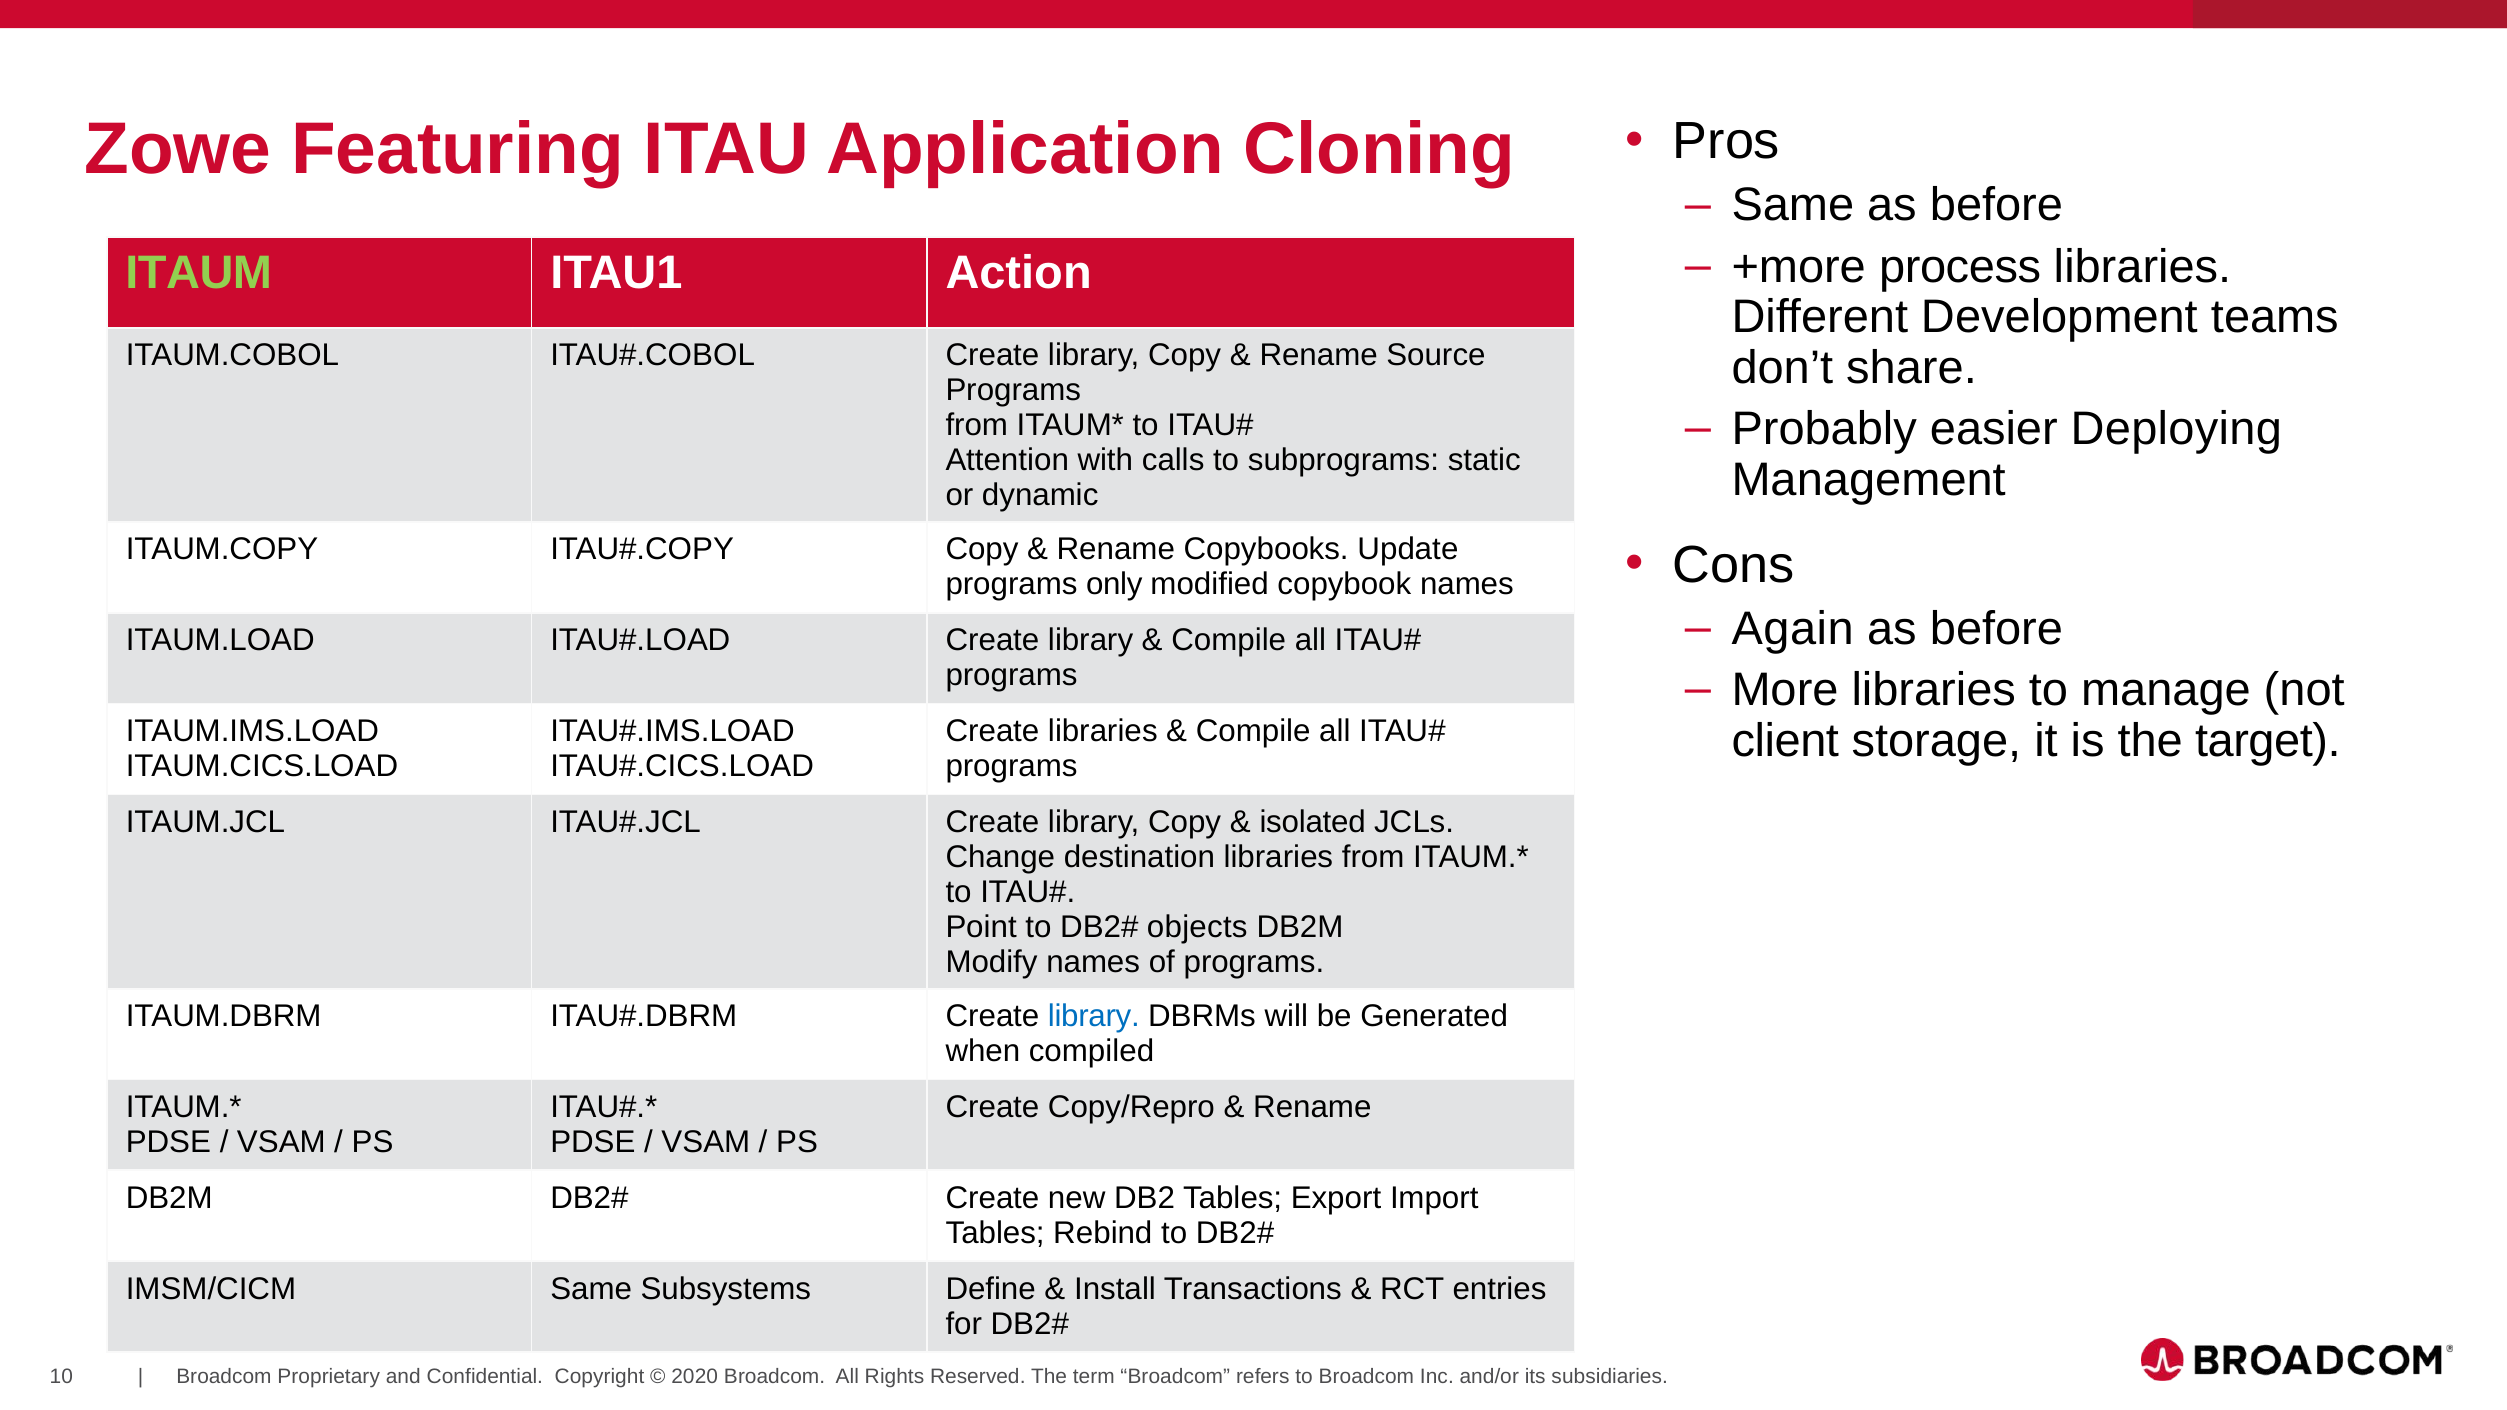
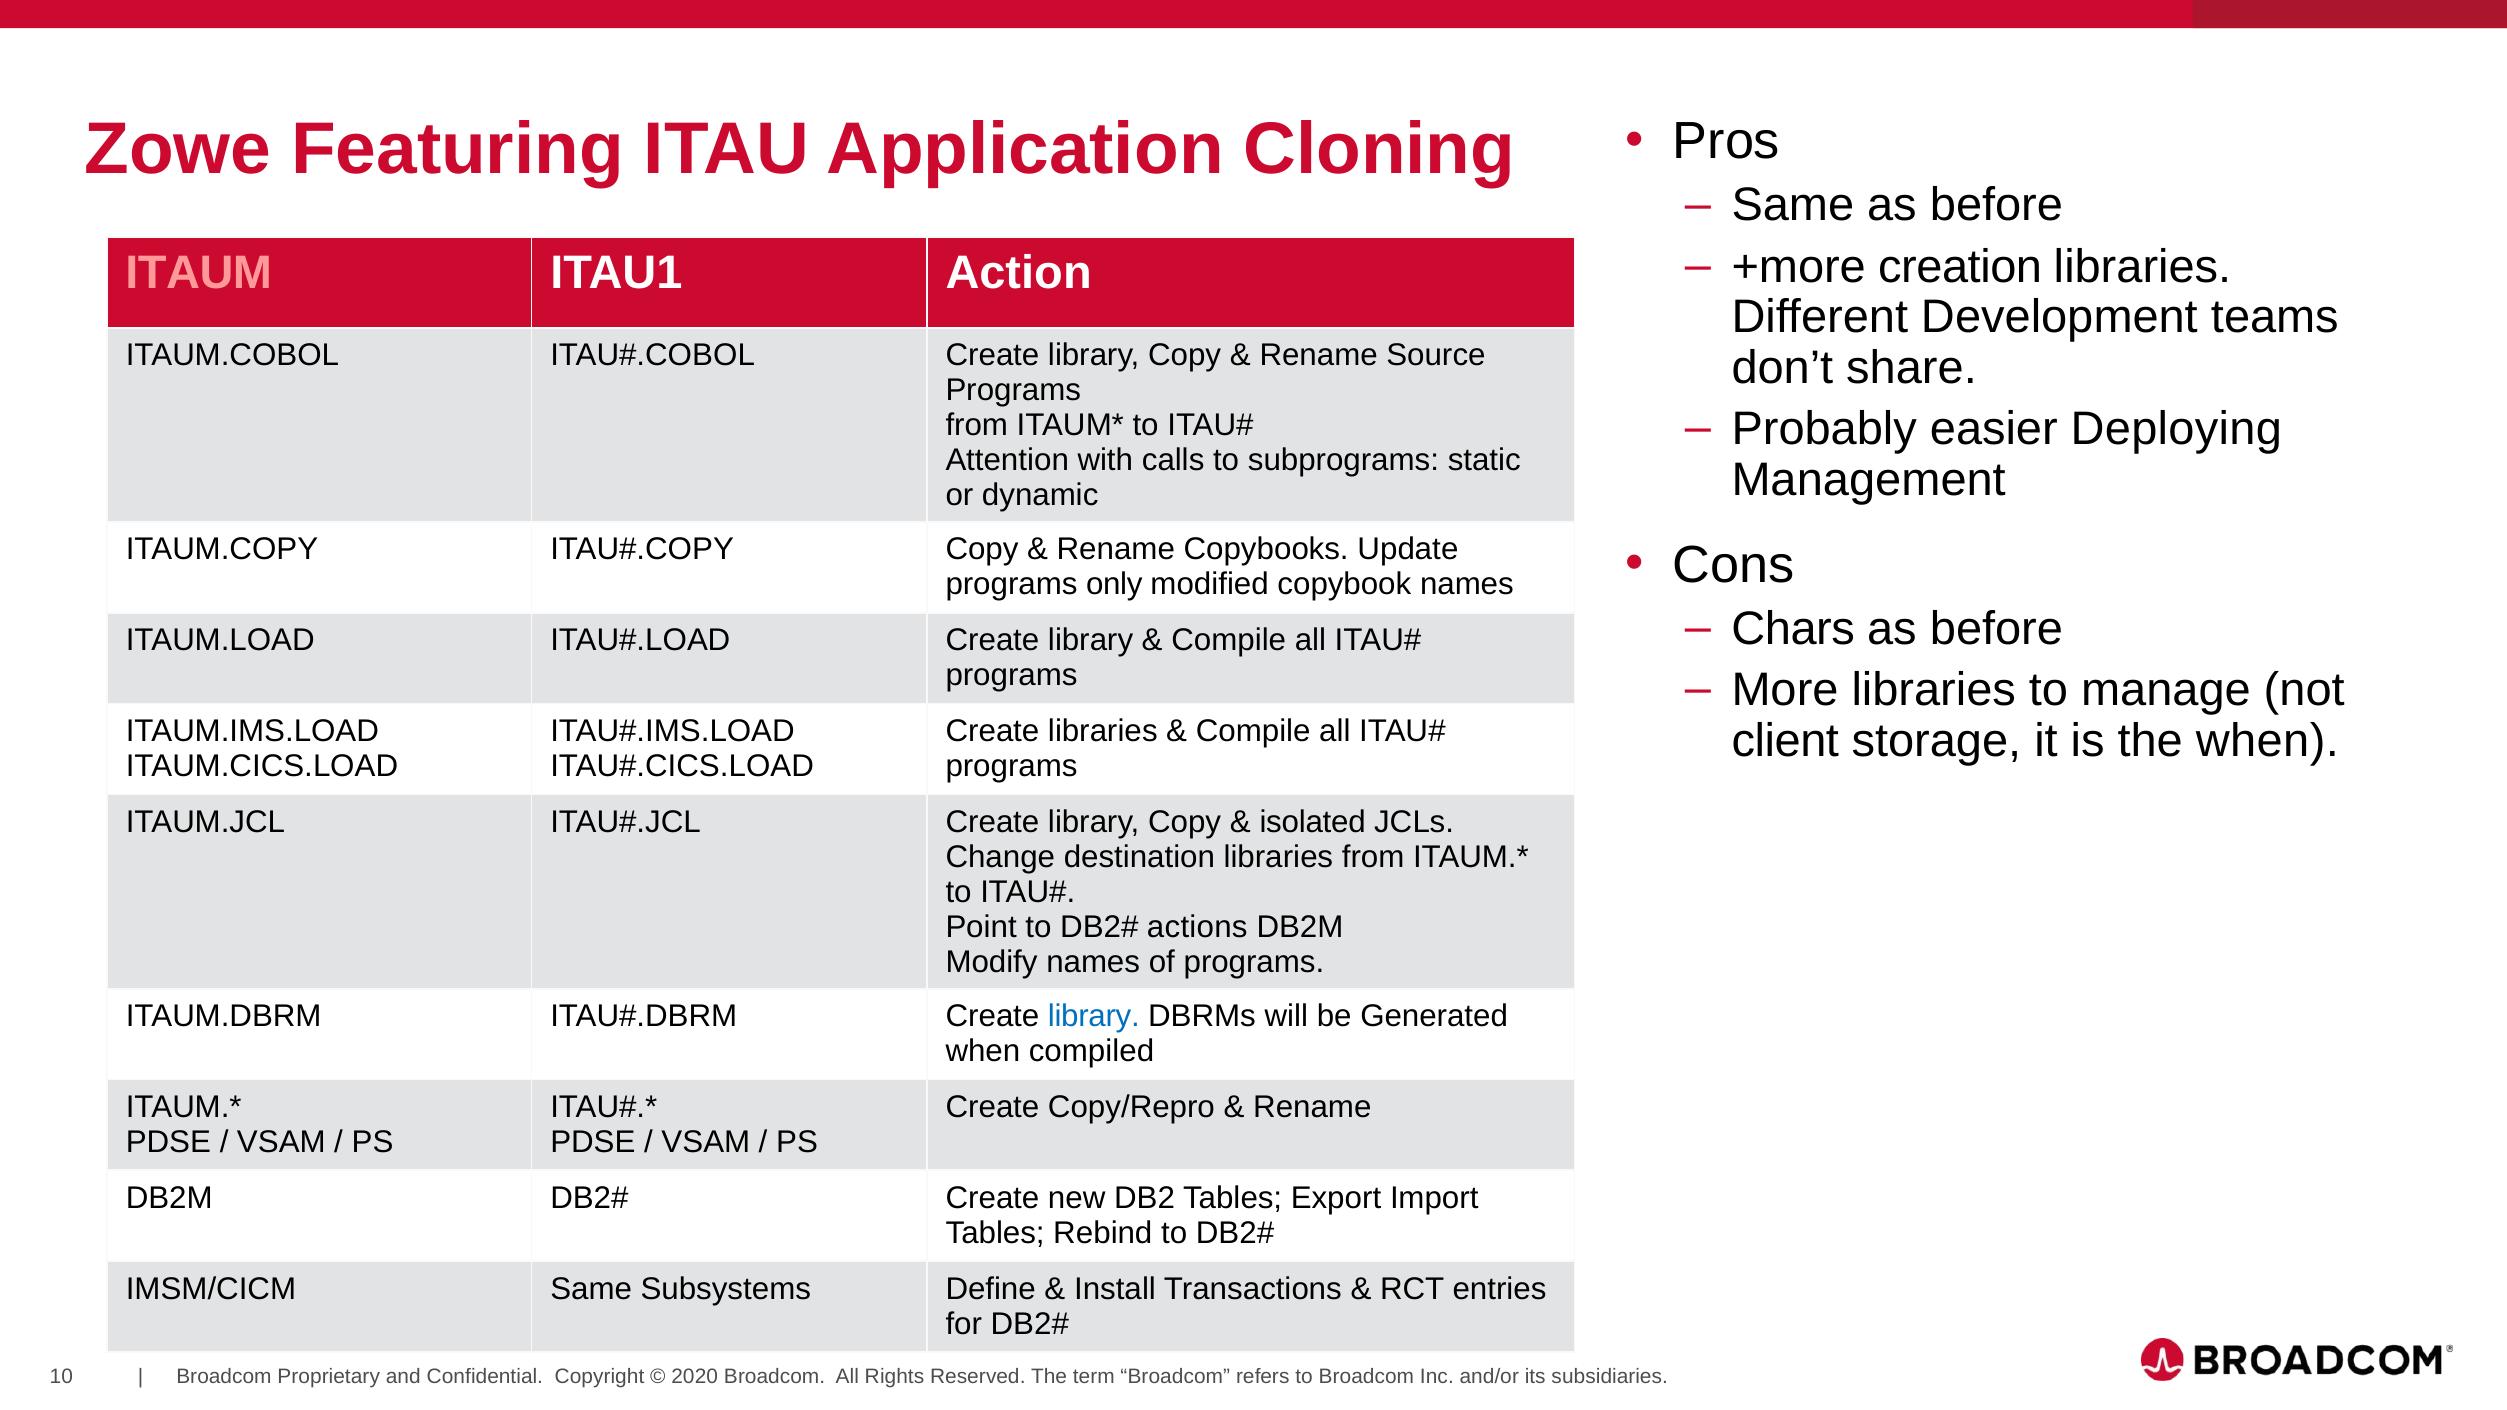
process: process -> creation
ITAUM colour: light green -> pink
Again: Again -> Chars
the target: target -> when
objects: objects -> actions
